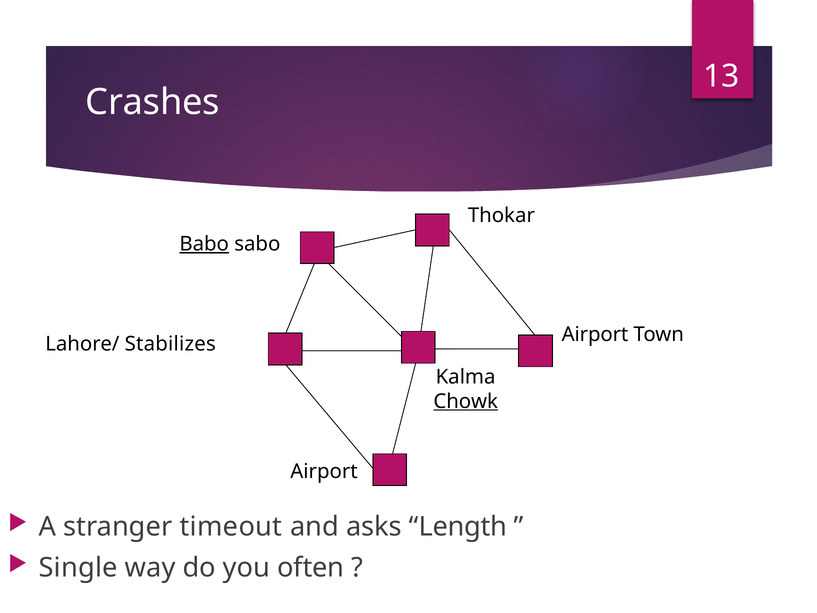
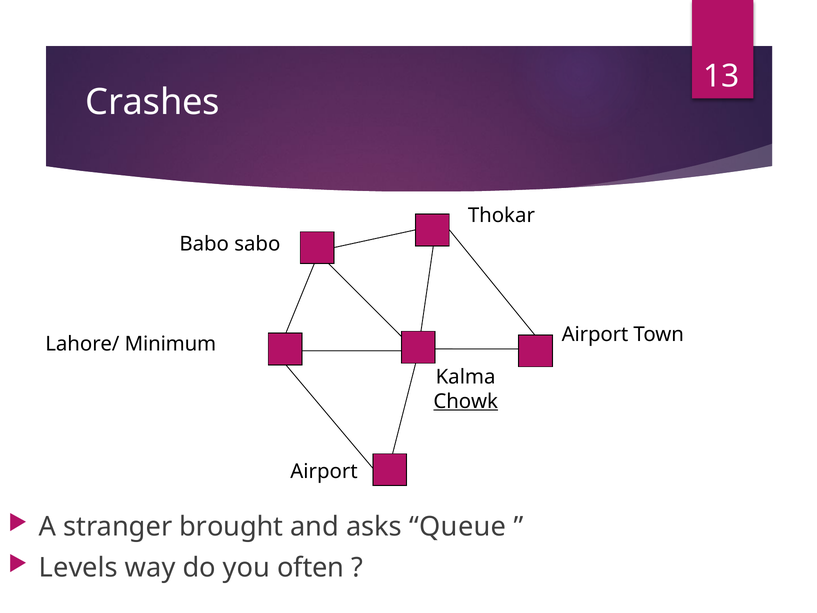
Babo underline: present -> none
Stabilizes: Stabilizes -> Minimum
timeout: timeout -> brought
Length: Length -> Queue
Single: Single -> Levels
